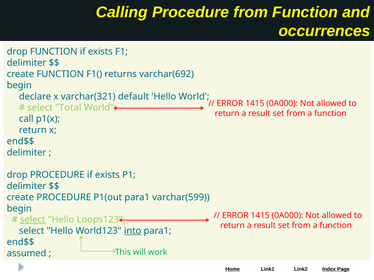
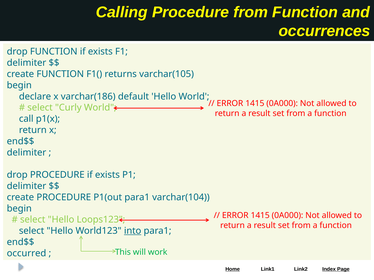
varchar(692: varchar(692 -> varchar(105
varchar(321: varchar(321 -> varchar(186
Total: Total -> Curly
varchar(599: varchar(599 -> varchar(104
select at (33, 220) underline: present -> none
assumed: assumed -> occurred
